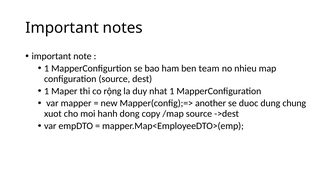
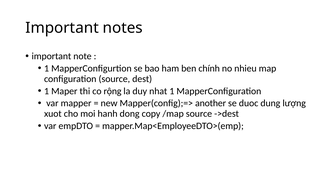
team: team -> chính
chung: chung -> lượng
